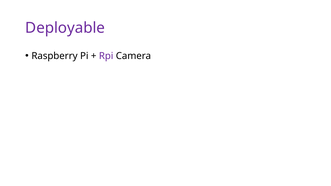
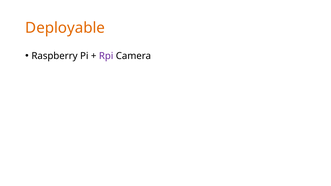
Deployable colour: purple -> orange
